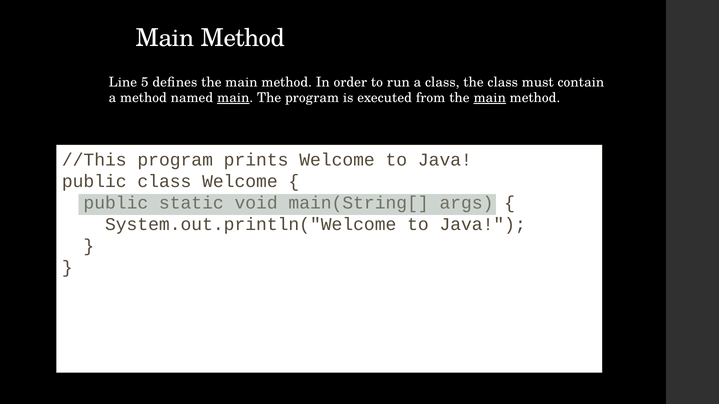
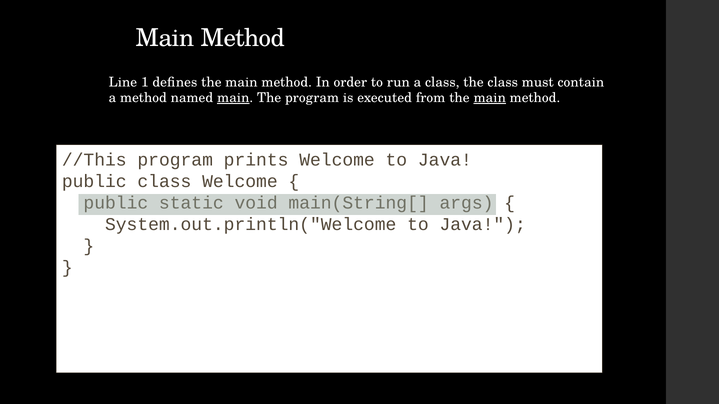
5: 5 -> 1
